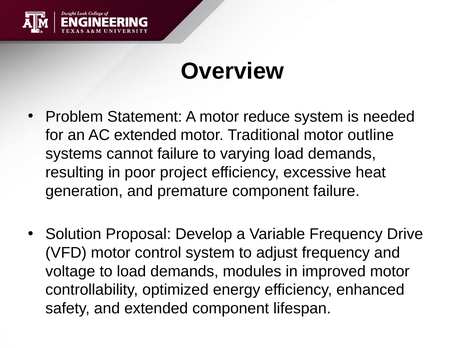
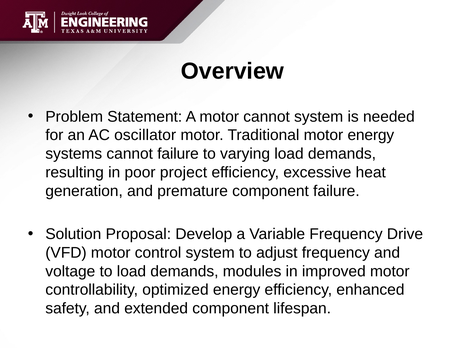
motor reduce: reduce -> cannot
AC extended: extended -> oscillator
motor outline: outline -> energy
